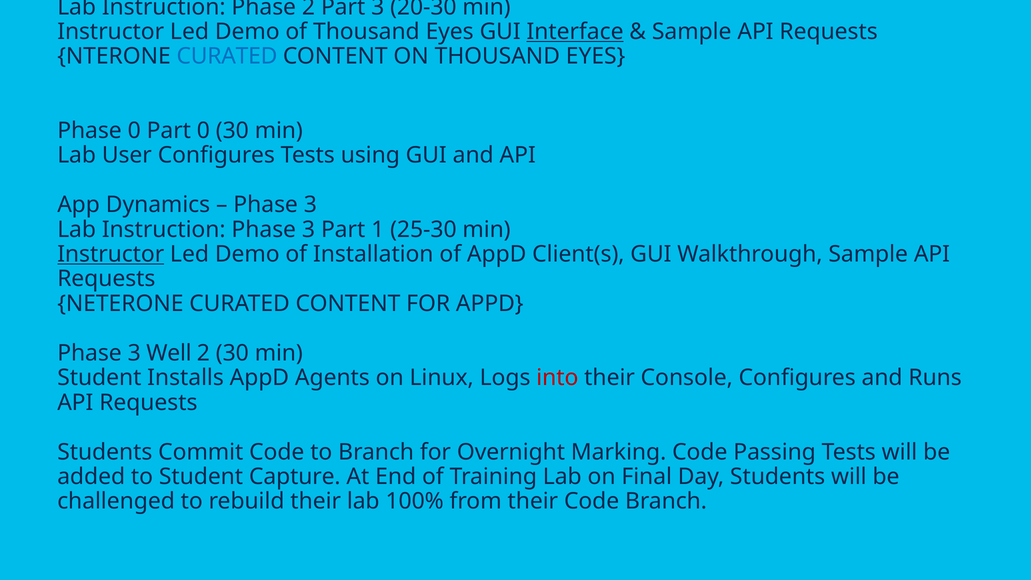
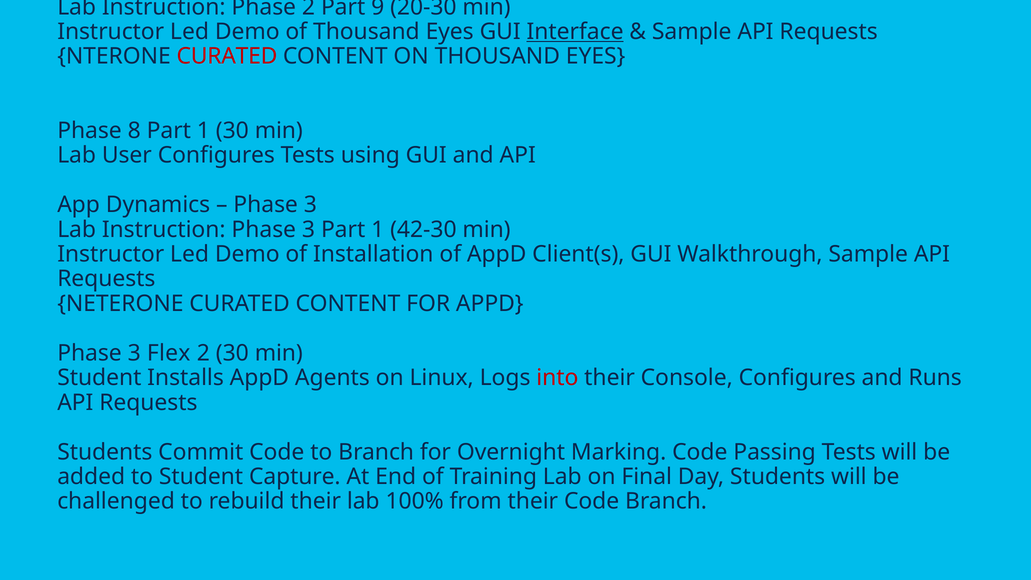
Part 3: 3 -> 9
CURATED at (227, 56) colour: blue -> red
Phase 0: 0 -> 8
0 at (203, 131): 0 -> 1
25-30: 25-30 -> 42-30
Instructor at (111, 254) underline: present -> none
Well: Well -> Flex
